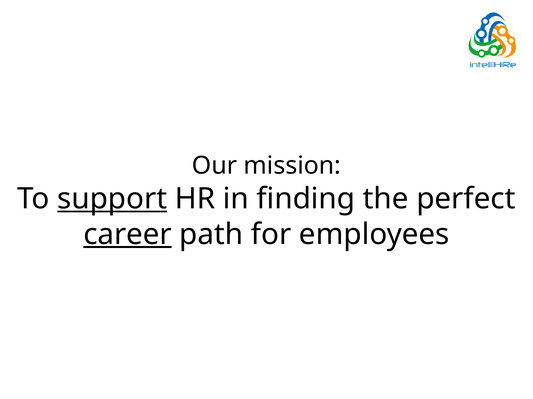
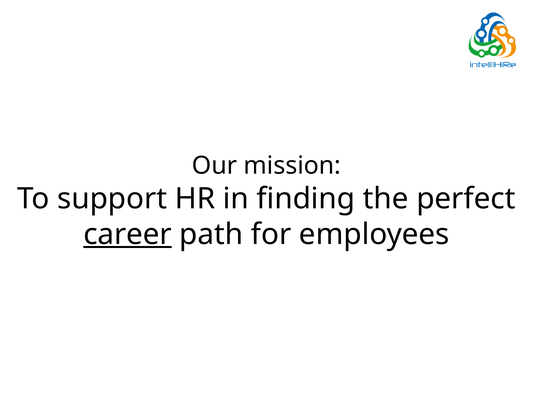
support underline: present -> none
